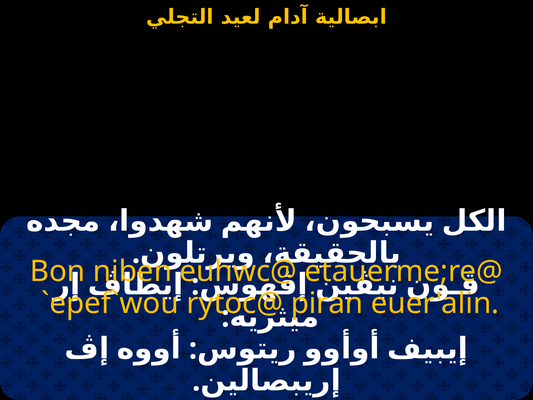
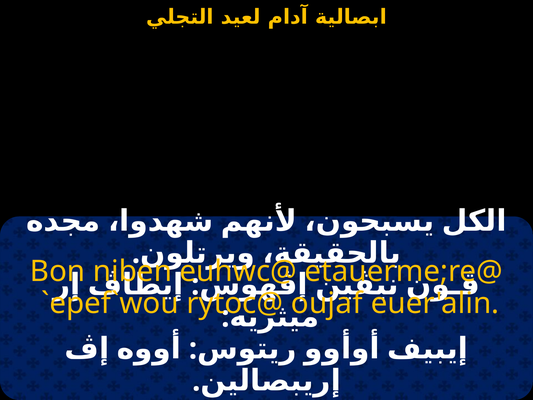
piran: piran -> oujaf
